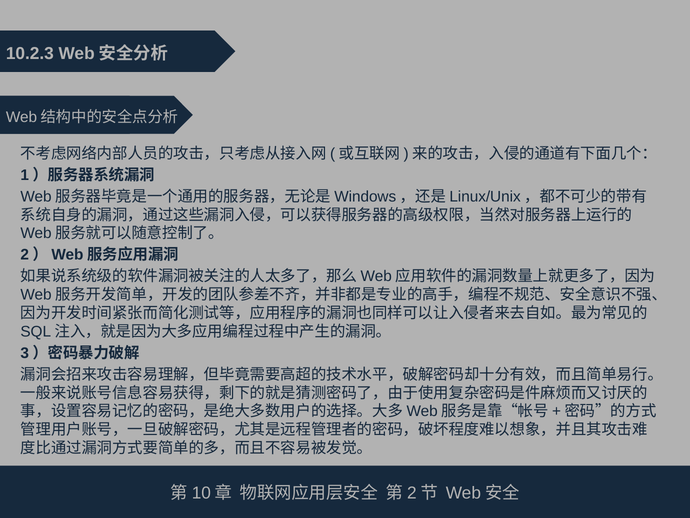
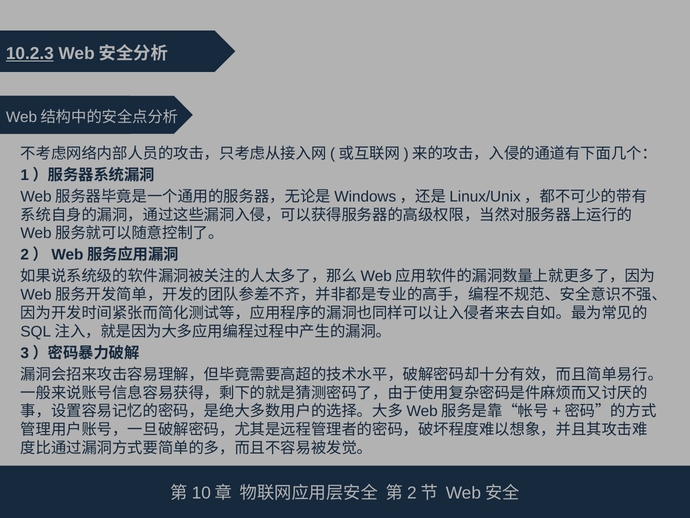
10.2.3 underline: none -> present
